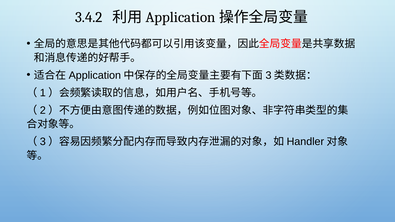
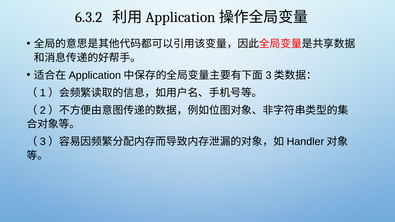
3.4.2: 3.4.2 -> 6.3.2
